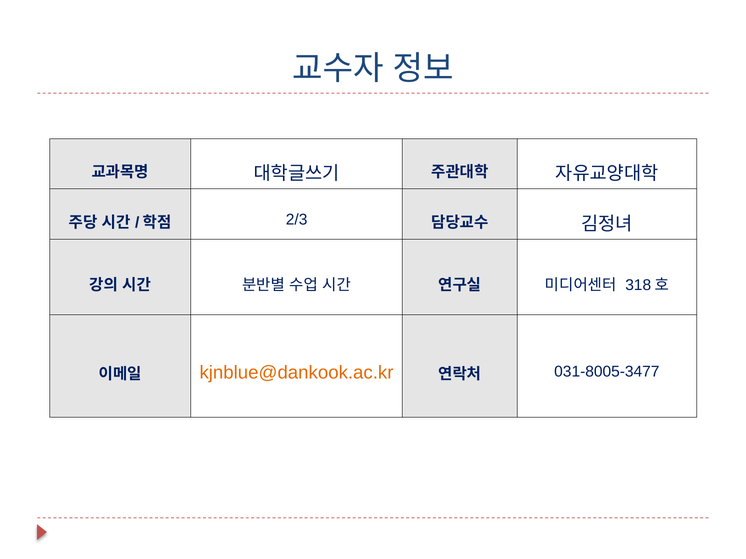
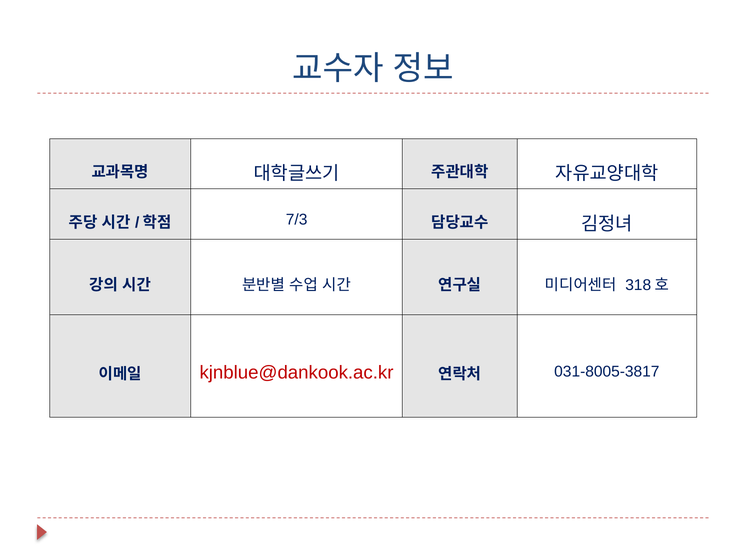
2/3: 2/3 -> 7/3
kjnblue@dankook.ac.kr colour: orange -> red
031-8005-3477: 031-8005-3477 -> 031-8005-3817
